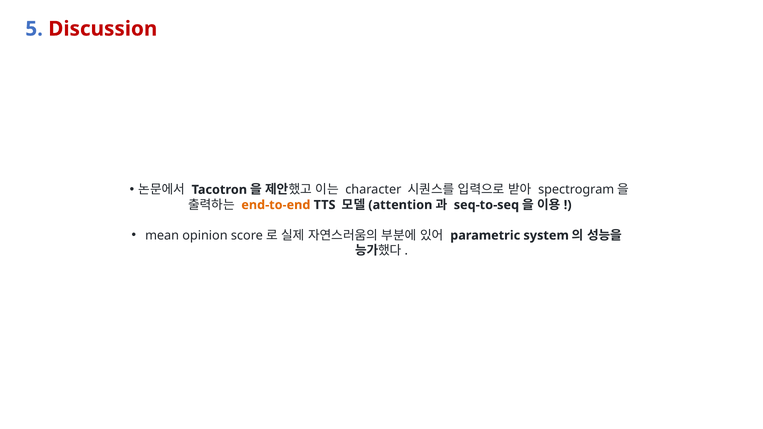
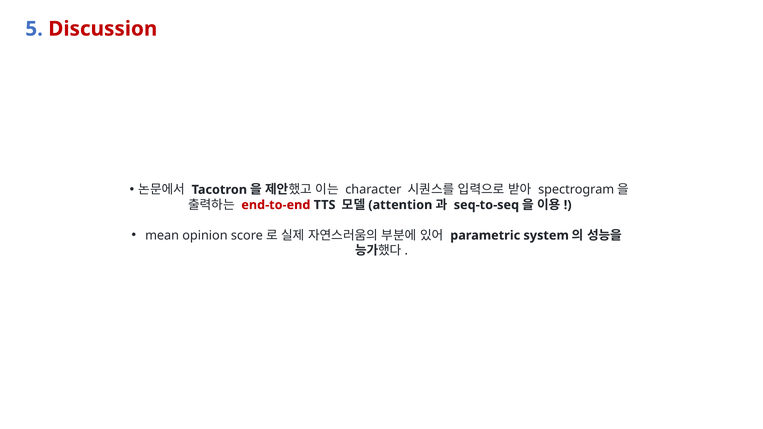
end-to-end colour: orange -> red
